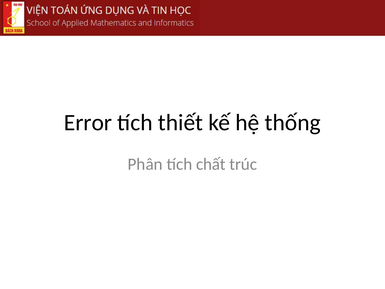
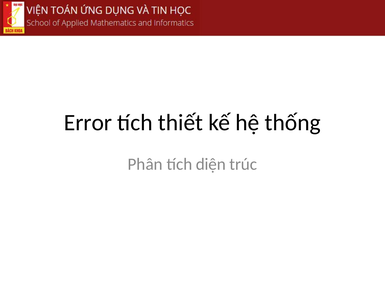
chất: chất -> diện
